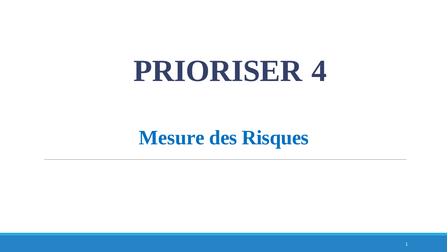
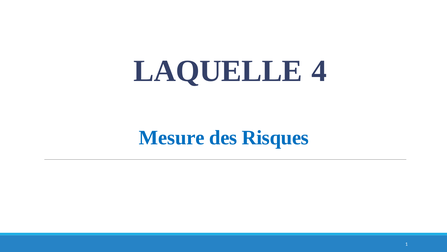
PRIORISER: PRIORISER -> LAQUELLE
